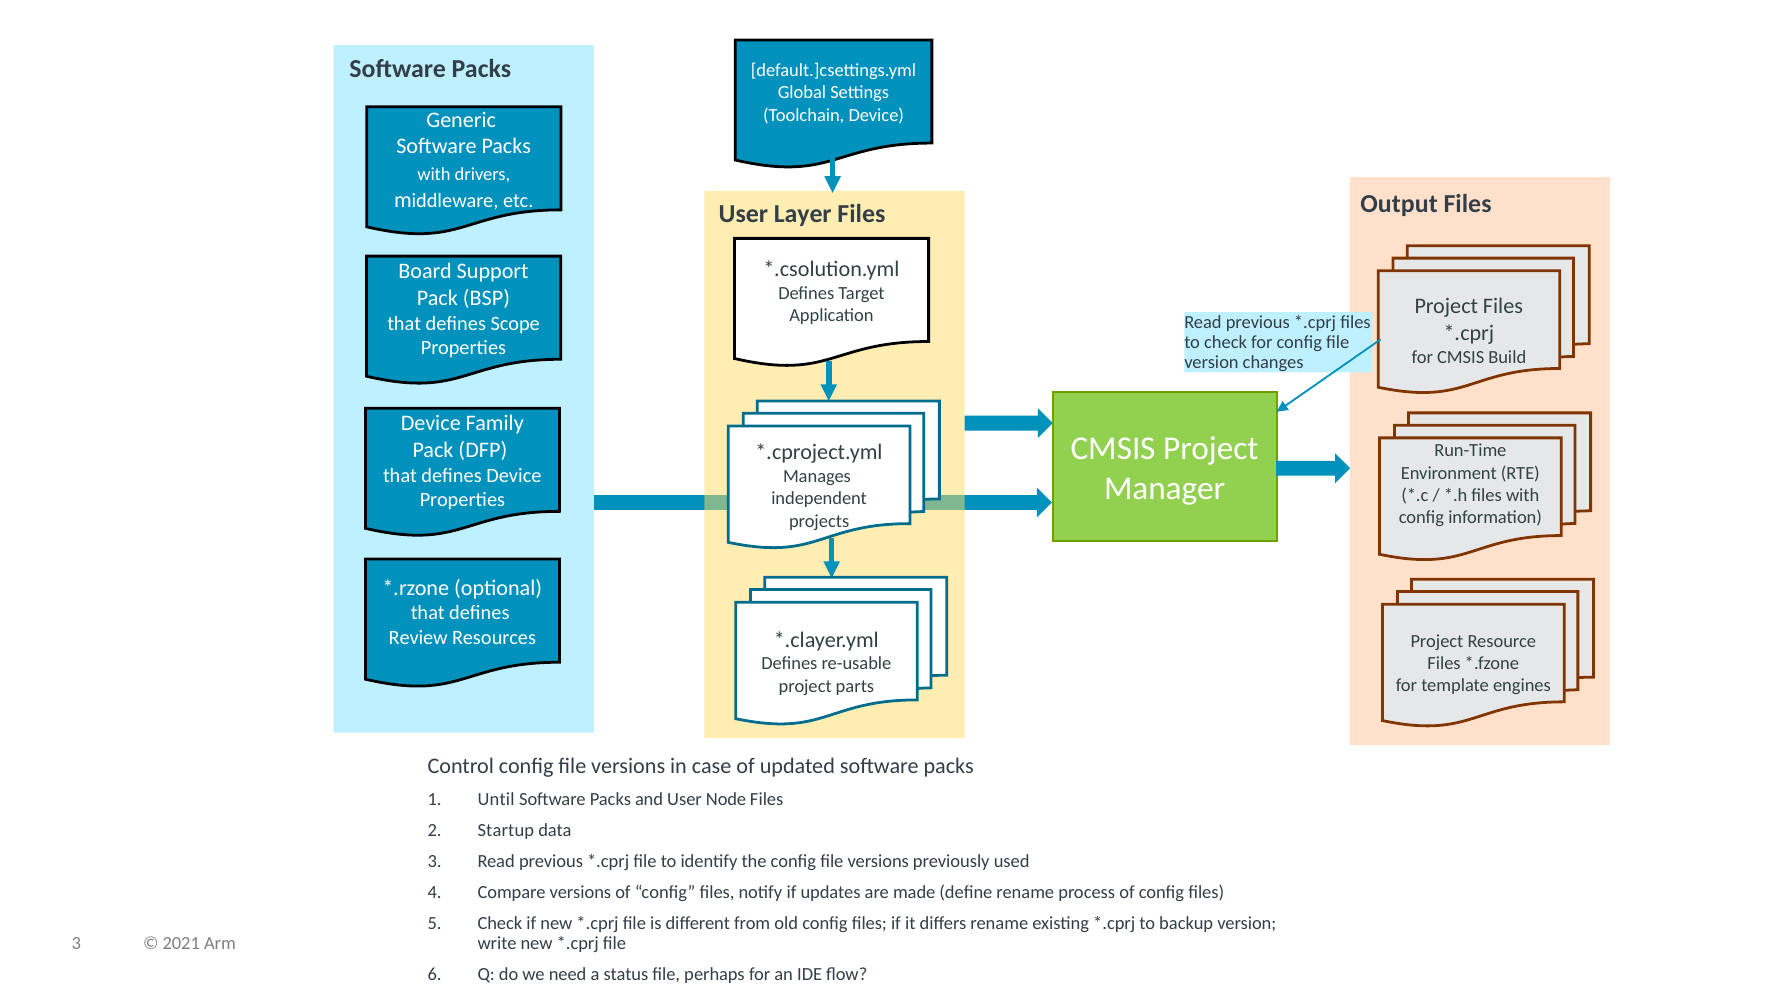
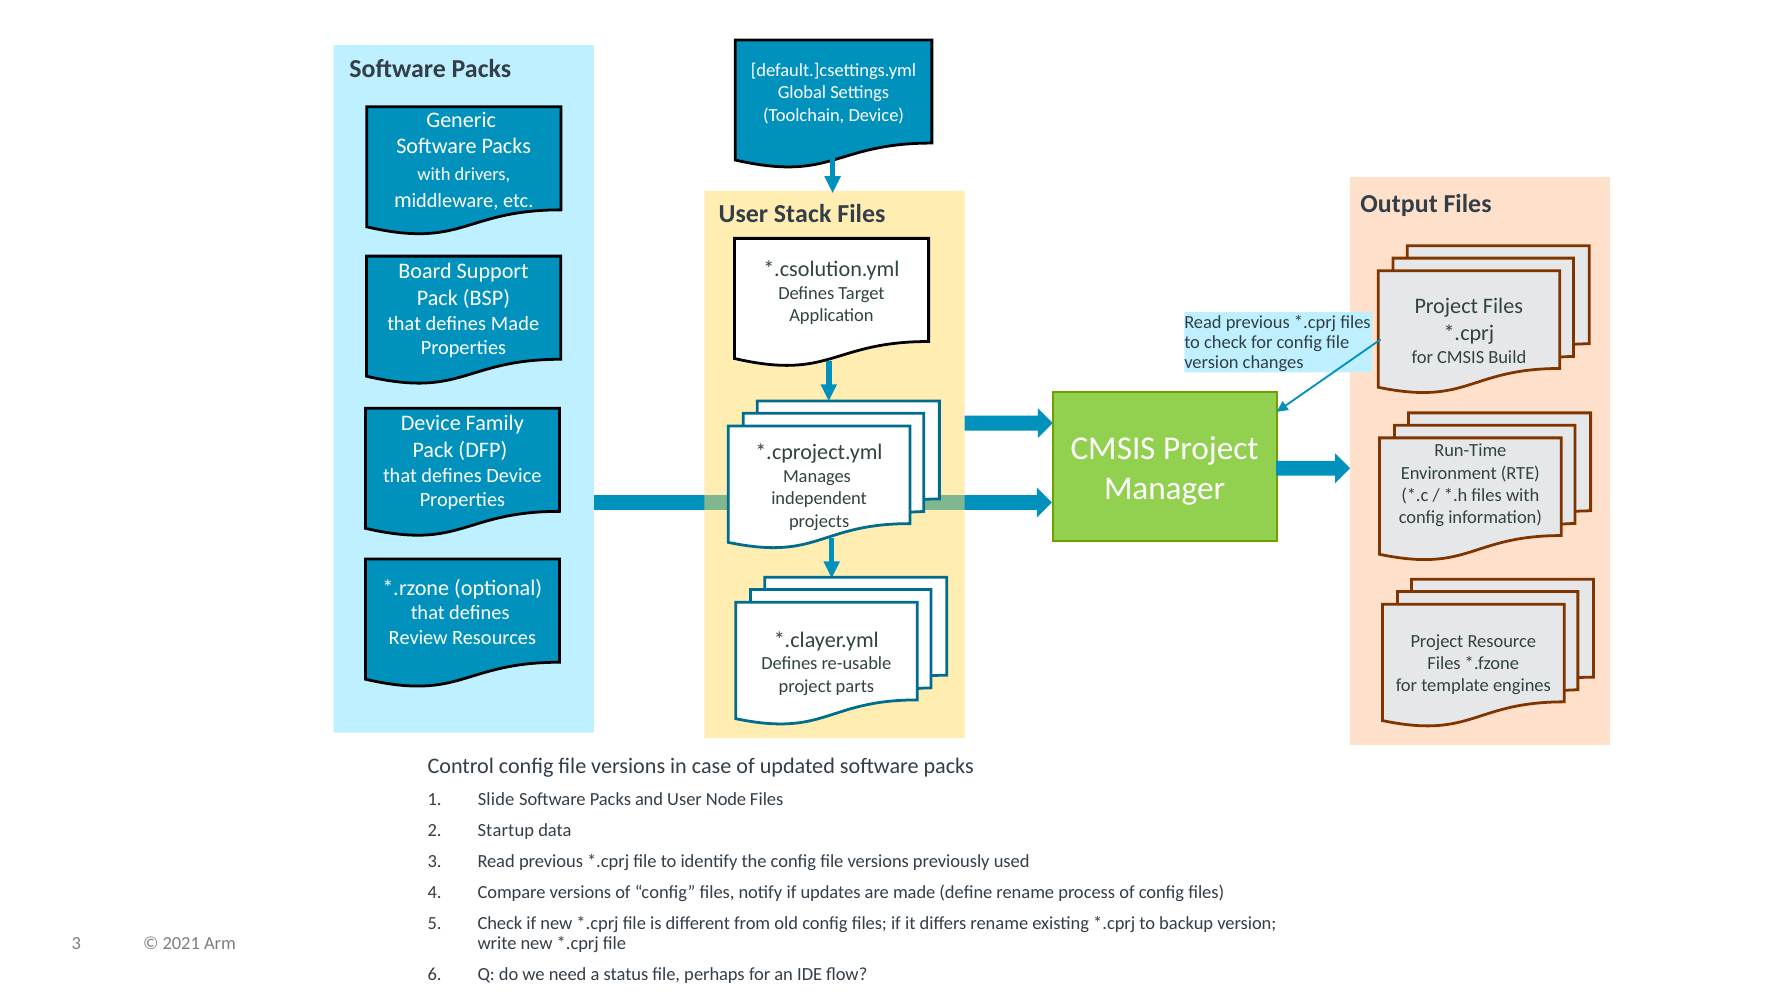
Layer: Layer -> Stack
defines Scope: Scope -> Made
Until: Until -> Slide
